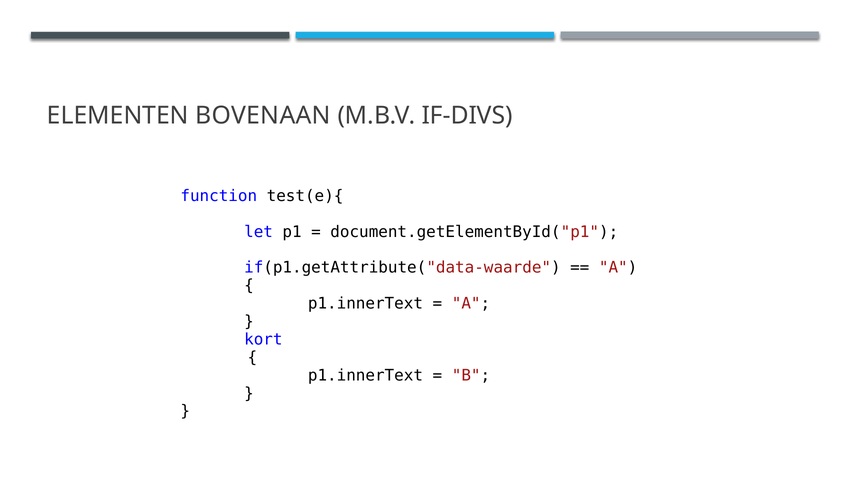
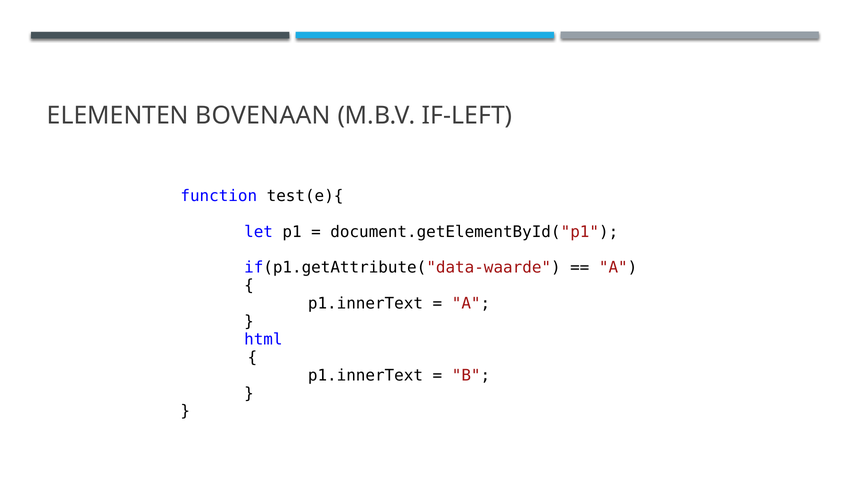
IF-DIVS: IF-DIVS -> IF-LEFT
kort: kort -> html
